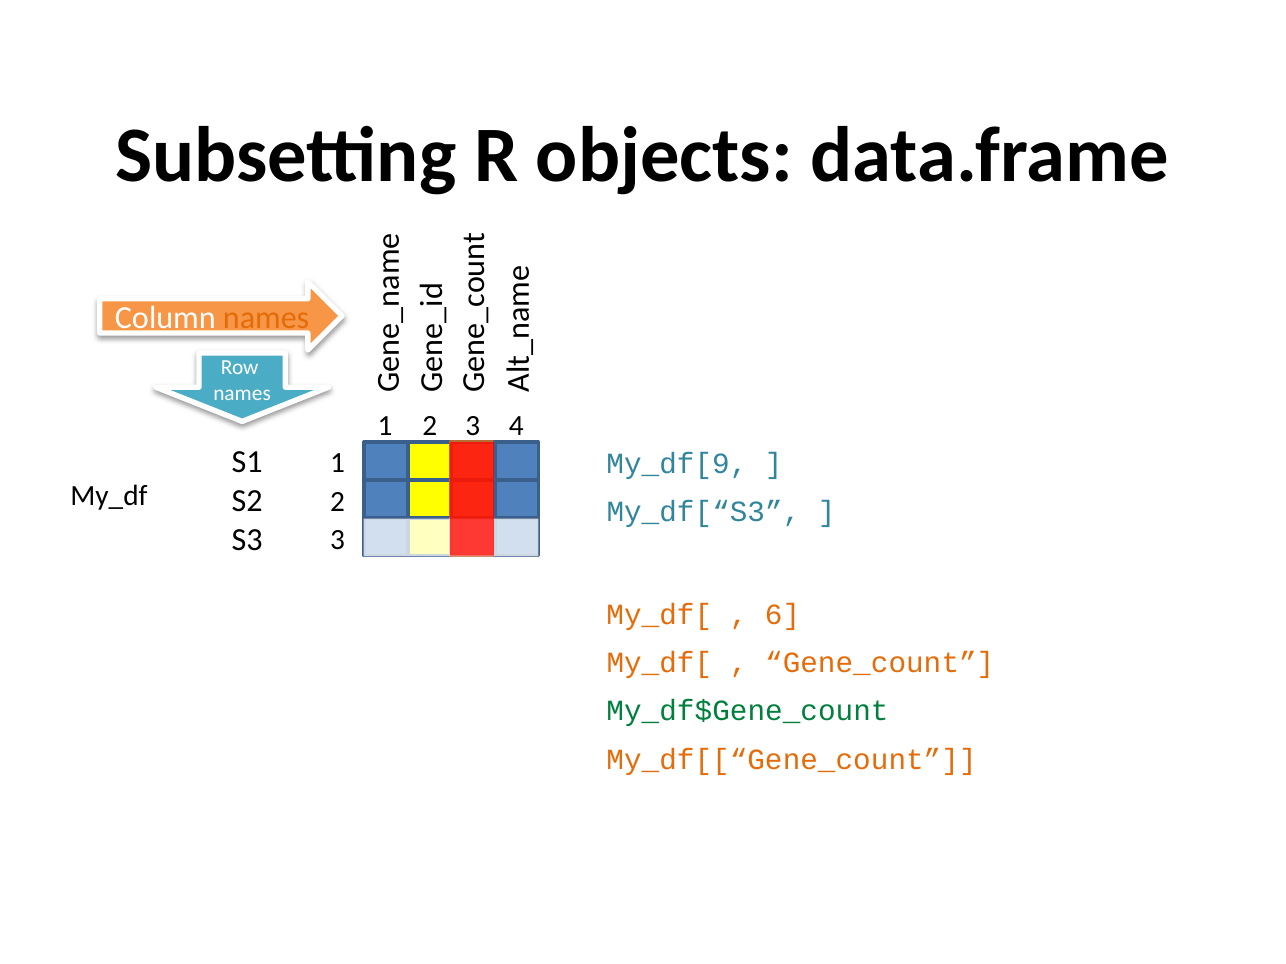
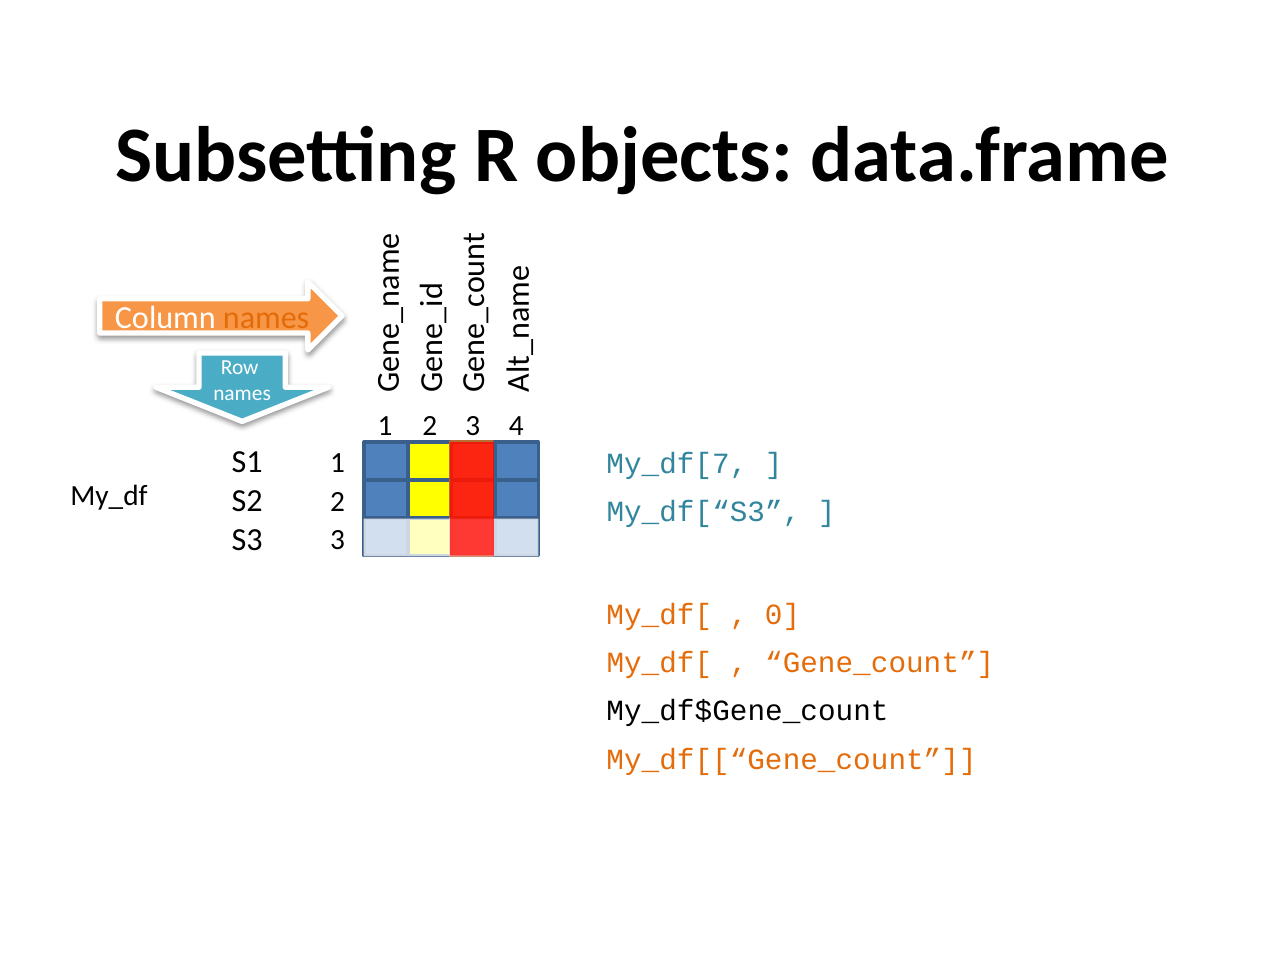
My_df[9: My_df[9 -> My_df[7
6: 6 -> 0
My_df$Gene_count colour: green -> black
